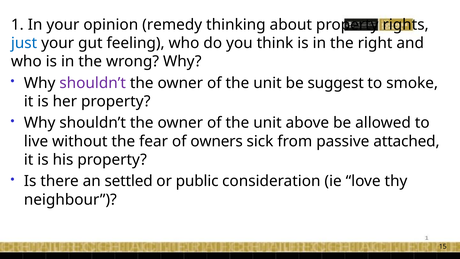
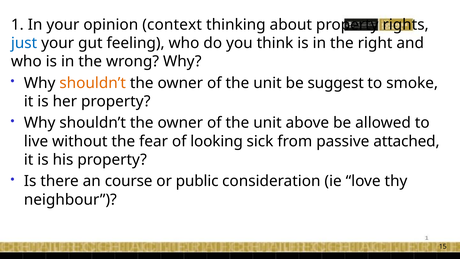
remedy: remedy -> context
shouldn’t at (93, 83) colour: purple -> orange
owners: owners -> looking
settled: settled -> course
